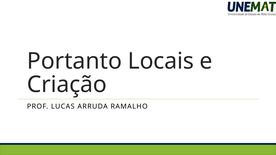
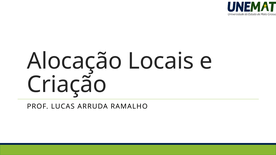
Portanto: Portanto -> Alocação
